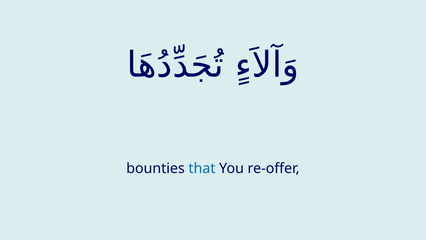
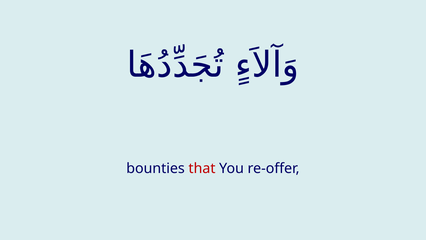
that colour: blue -> red
